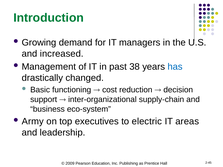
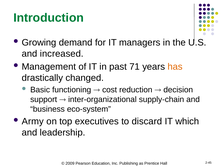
38: 38 -> 71
has colour: blue -> orange
electric: electric -> discard
areas: areas -> which
